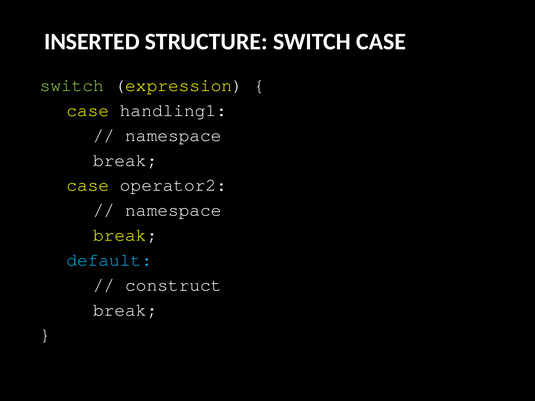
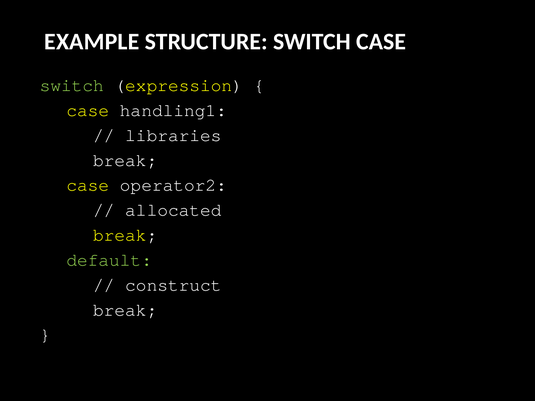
INSERTED: INSERTED -> EXAMPLE
namespace at (173, 135): namespace -> libraries
namespace at (173, 210): namespace -> allocated
default colour: light blue -> light green
